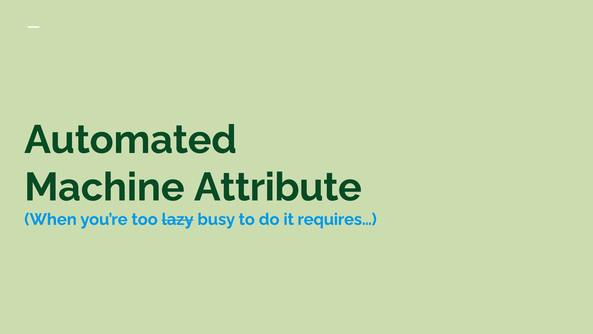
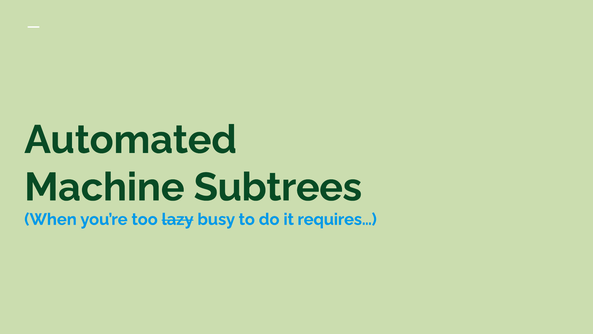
Attribute: Attribute -> Subtrees
